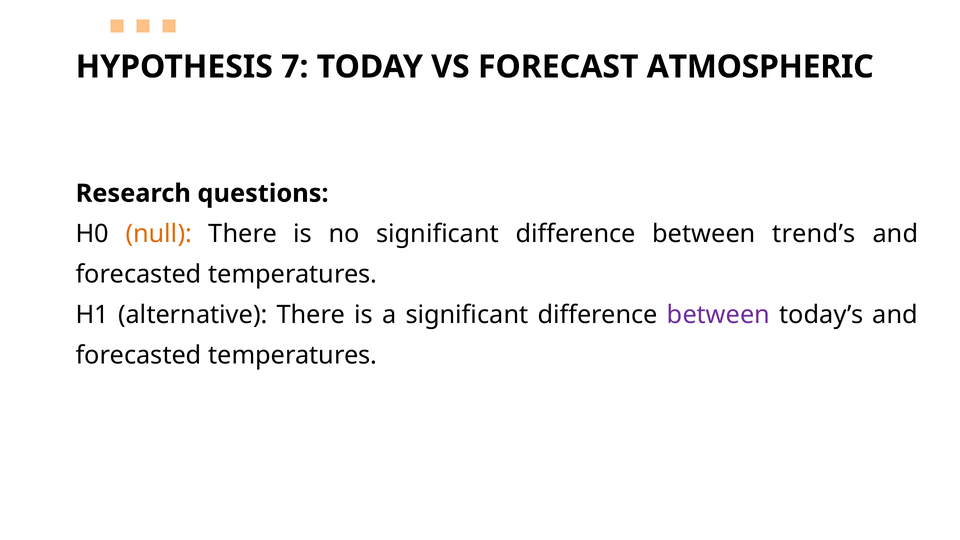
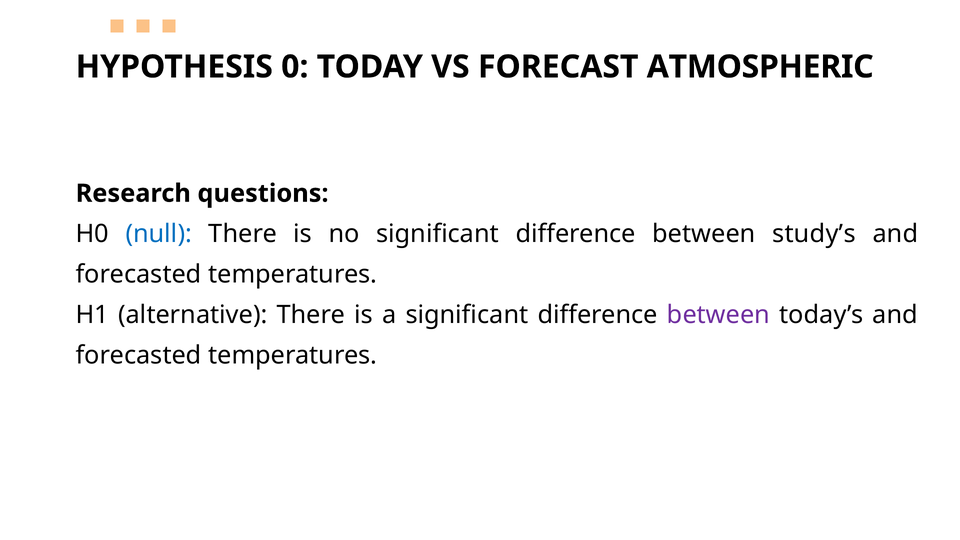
7: 7 -> 0
null colour: orange -> blue
trend’s: trend’s -> study’s
